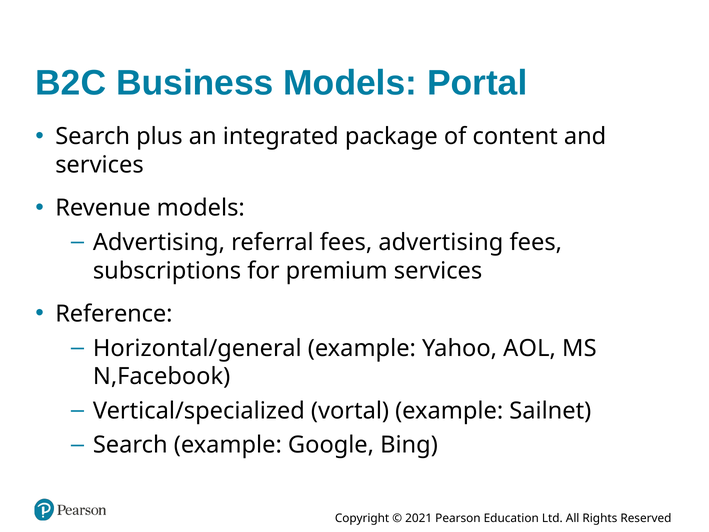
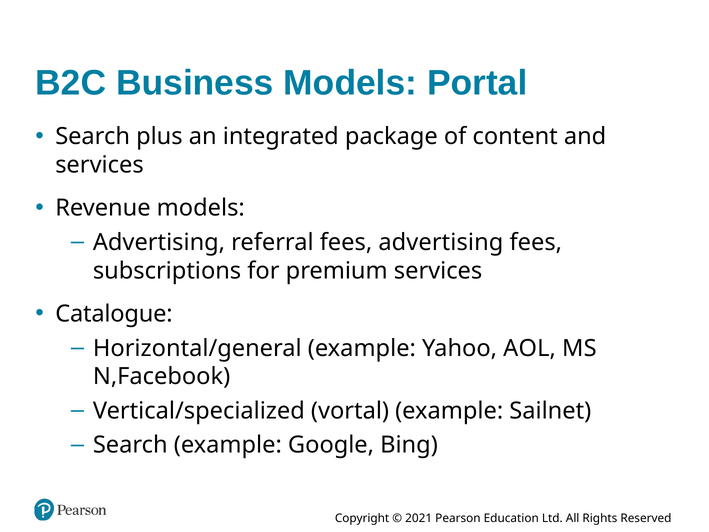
Reference: Reference -> Catalogue
